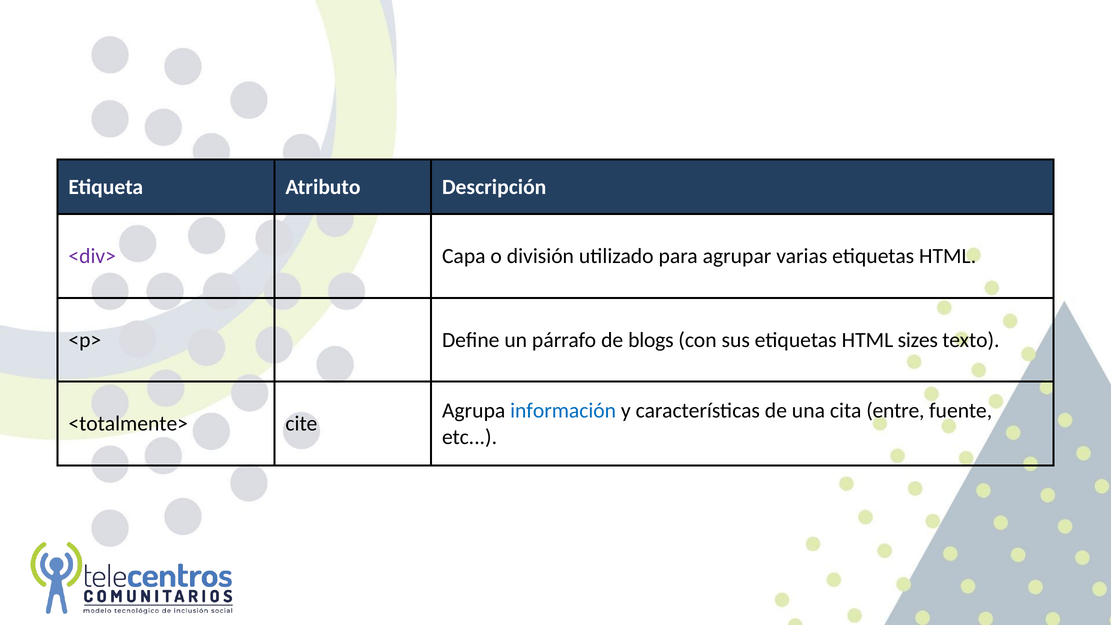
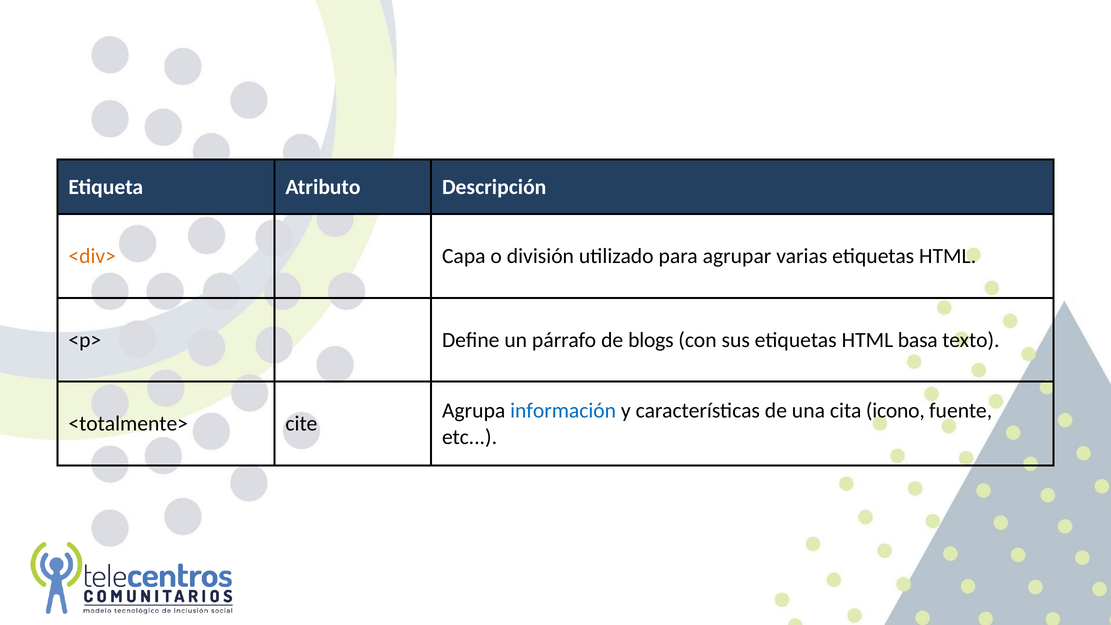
<div> colour: purple -> orange
sizes: sizes -> basa
entre: entre -> icono
